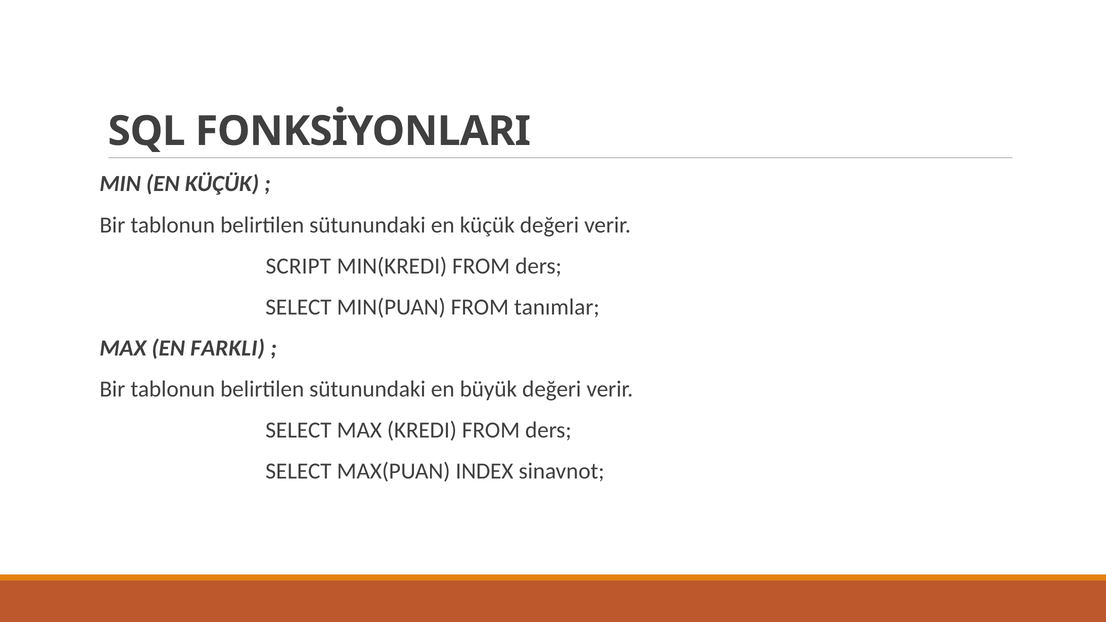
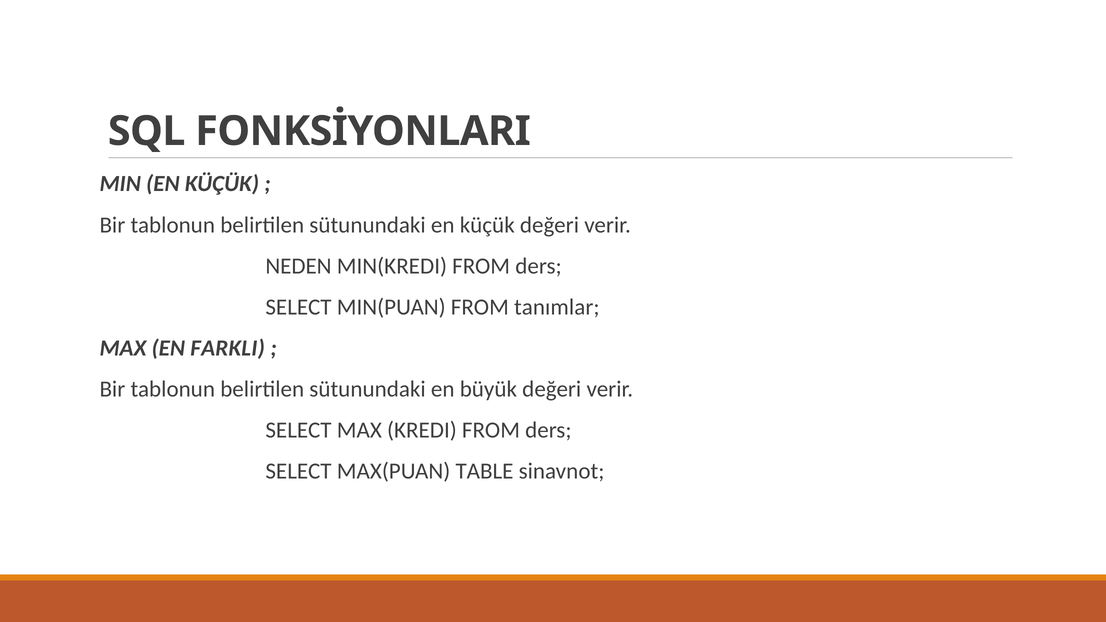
SCRIPT: SCRIPT -> NEDEN
INDEX: INDEX -> TABLE
